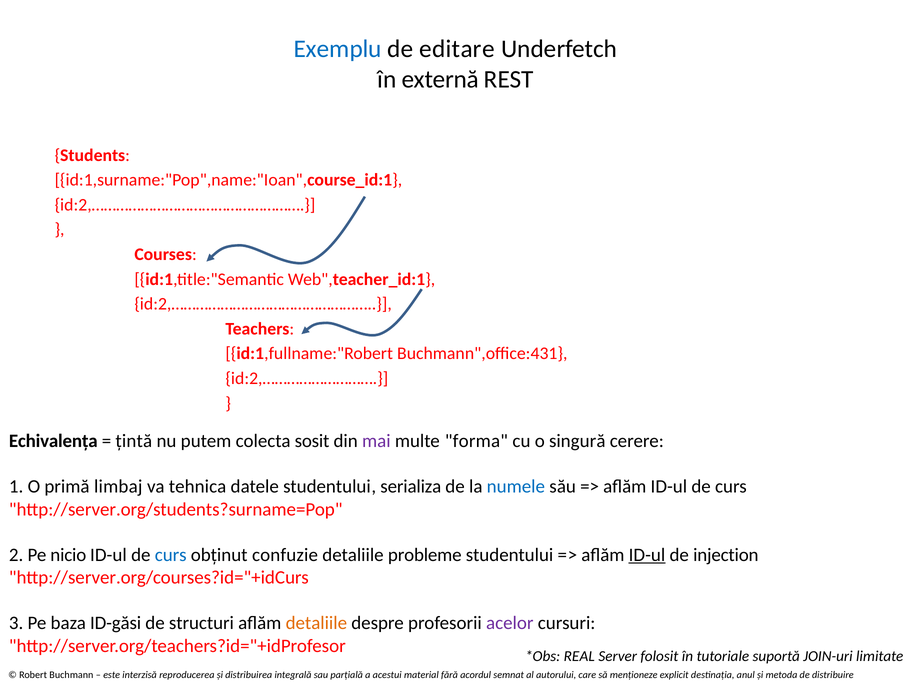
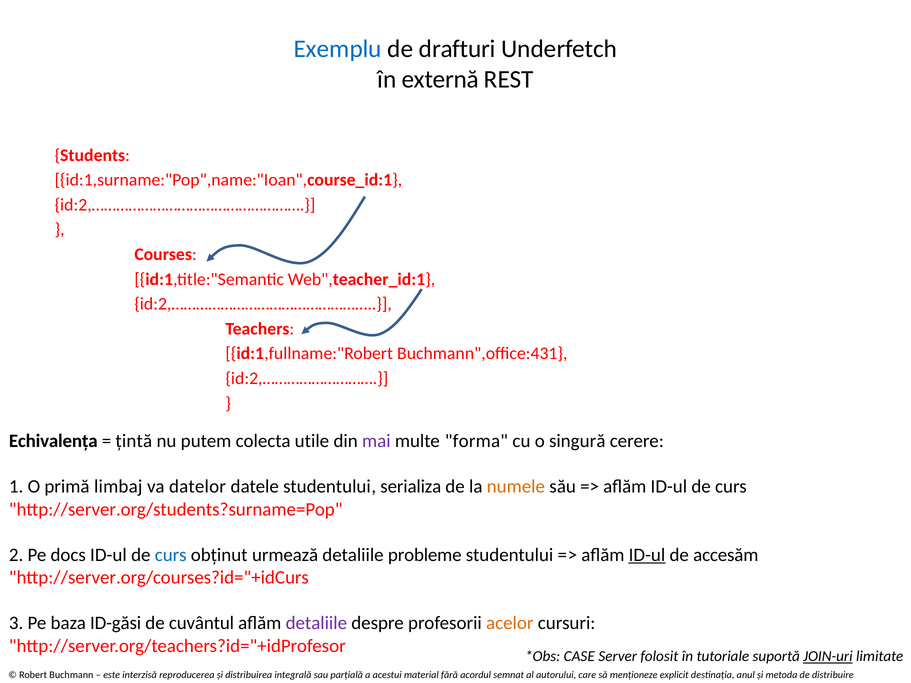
editare: editare -> drafturi
sosit: sosit -> utile
tehnica: tehnica -> datelor
numele colour: blue -> orange
nicio: nicio -> docs
confuzie: confuzie -> urmează
injection: injection -> accesăm
structuri: structuri -> cuvântul
detaliile at (316, 623) colour: orange -> purple
acelor colour: purple -> orange
REAL: REAL -> CASE
JOIN-uri underline: none -> present
